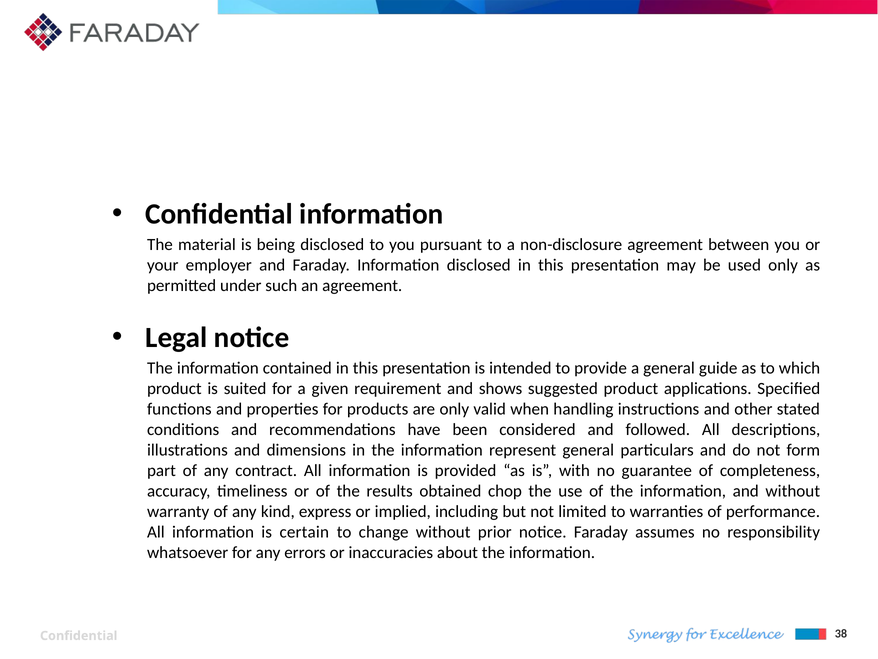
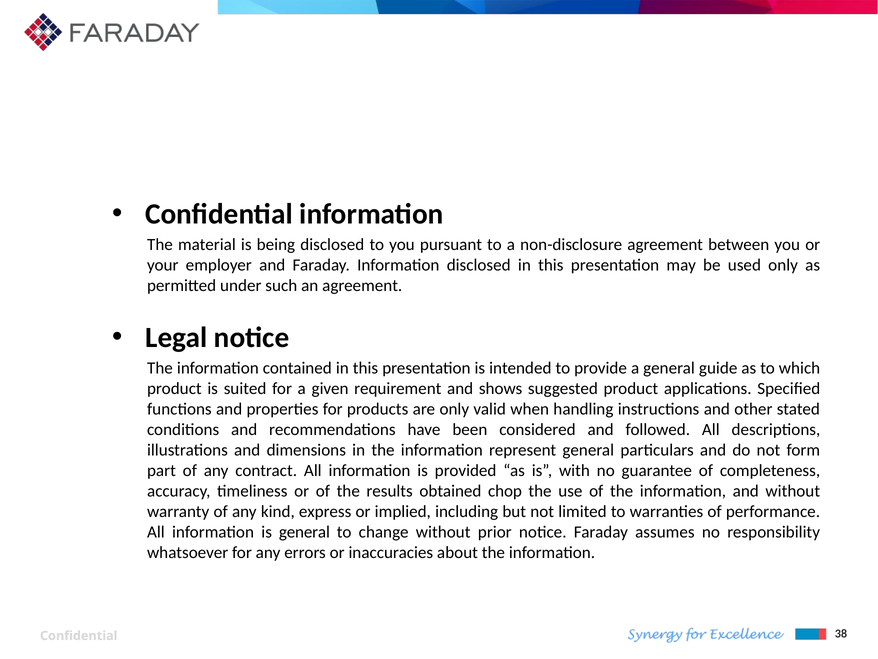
is certain: certain -> general
